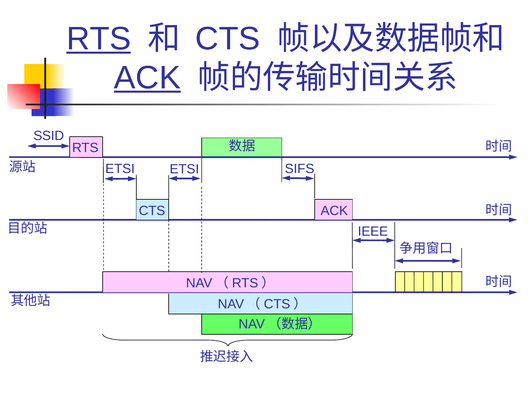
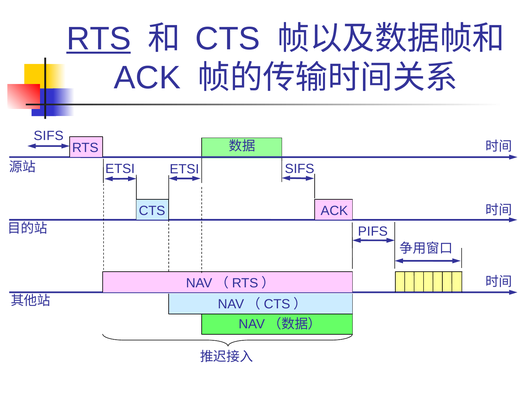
ACK at (147, 78) underline: present -> none
SSID at (49, 136): SSID -> SIFS
IEEE: IEEE -> PIFS
